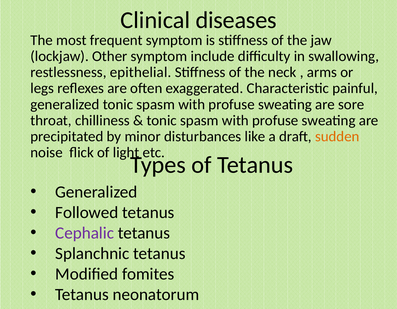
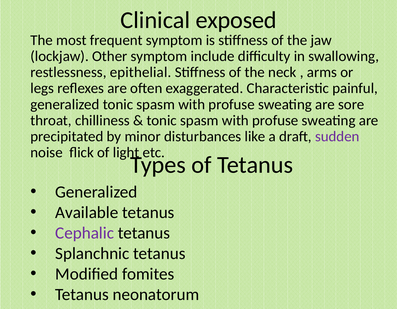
diseases: diseases -> exposed
sudden colour: orange -> purple
Followed: Followed -> Available
